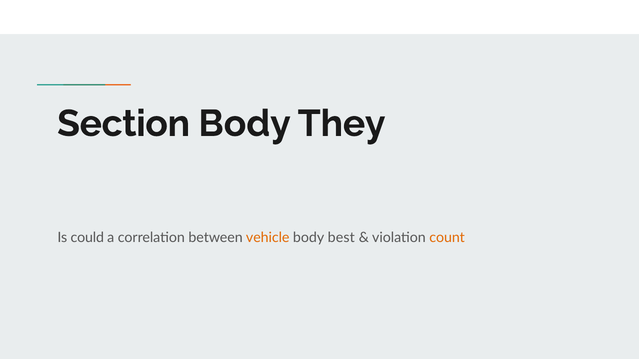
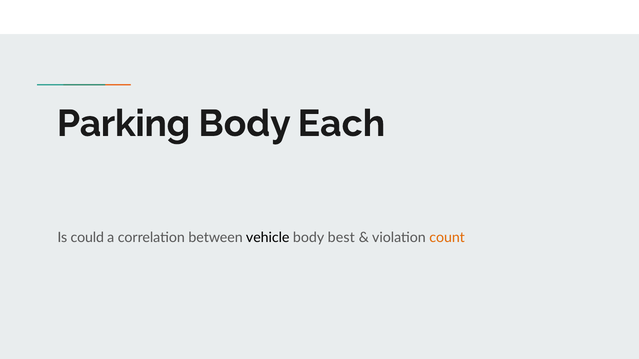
Section: Section -> Parking
They: They -> Each
vehicle colour: orange -> black
